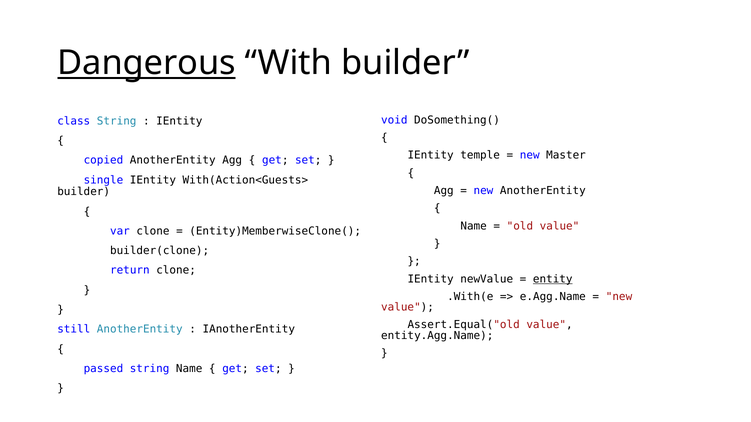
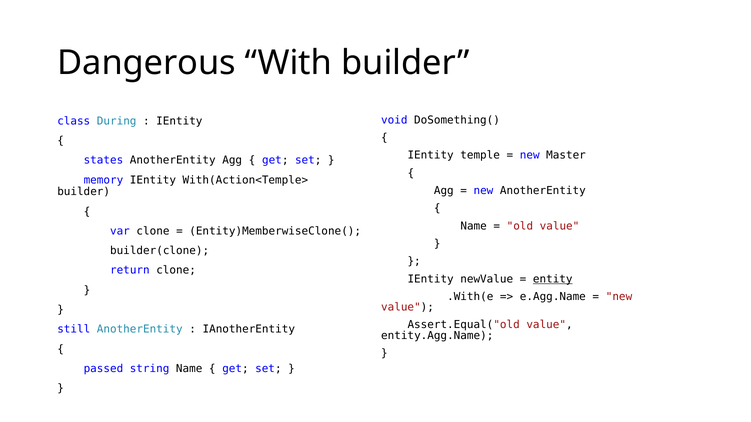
Dangerous underline: present -> none
class String: String -> During
copied: copied -> states
single: single -> memory
With(Action<Guests>: With(Action<Guests> -> With(Action<Temple>
